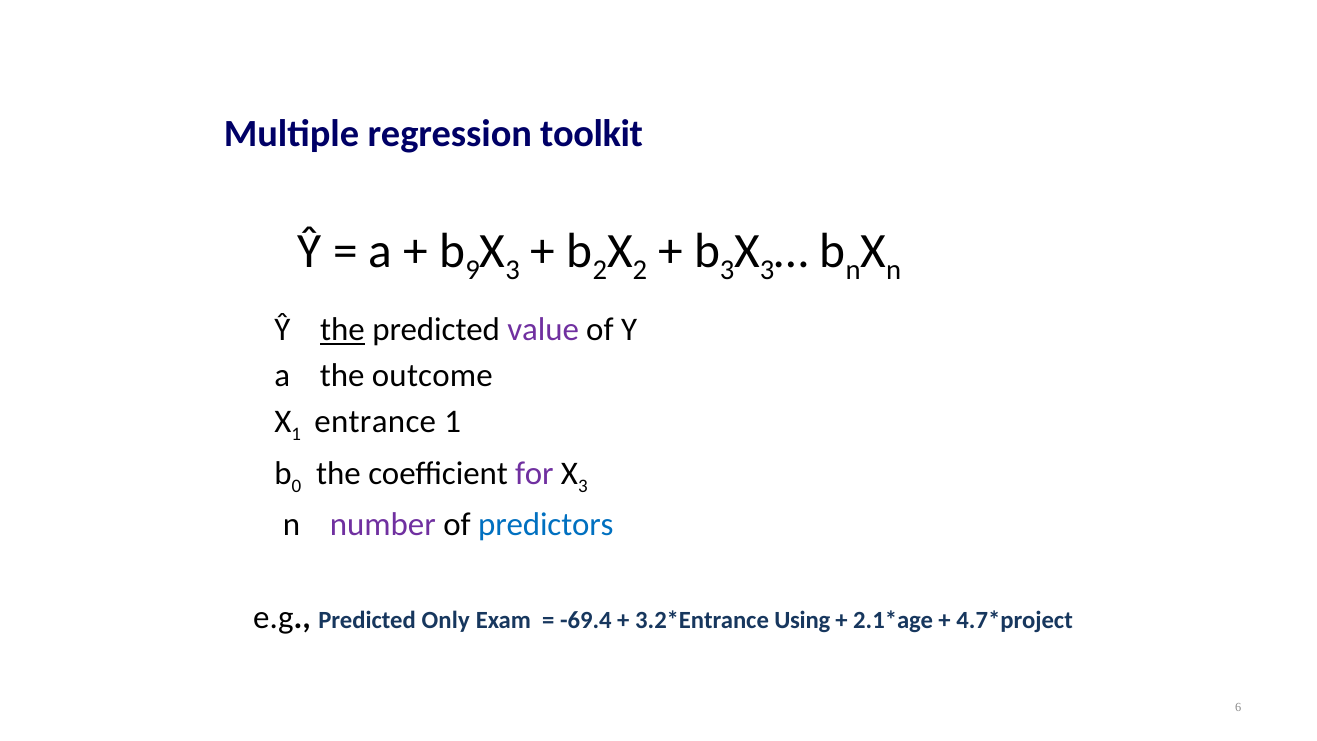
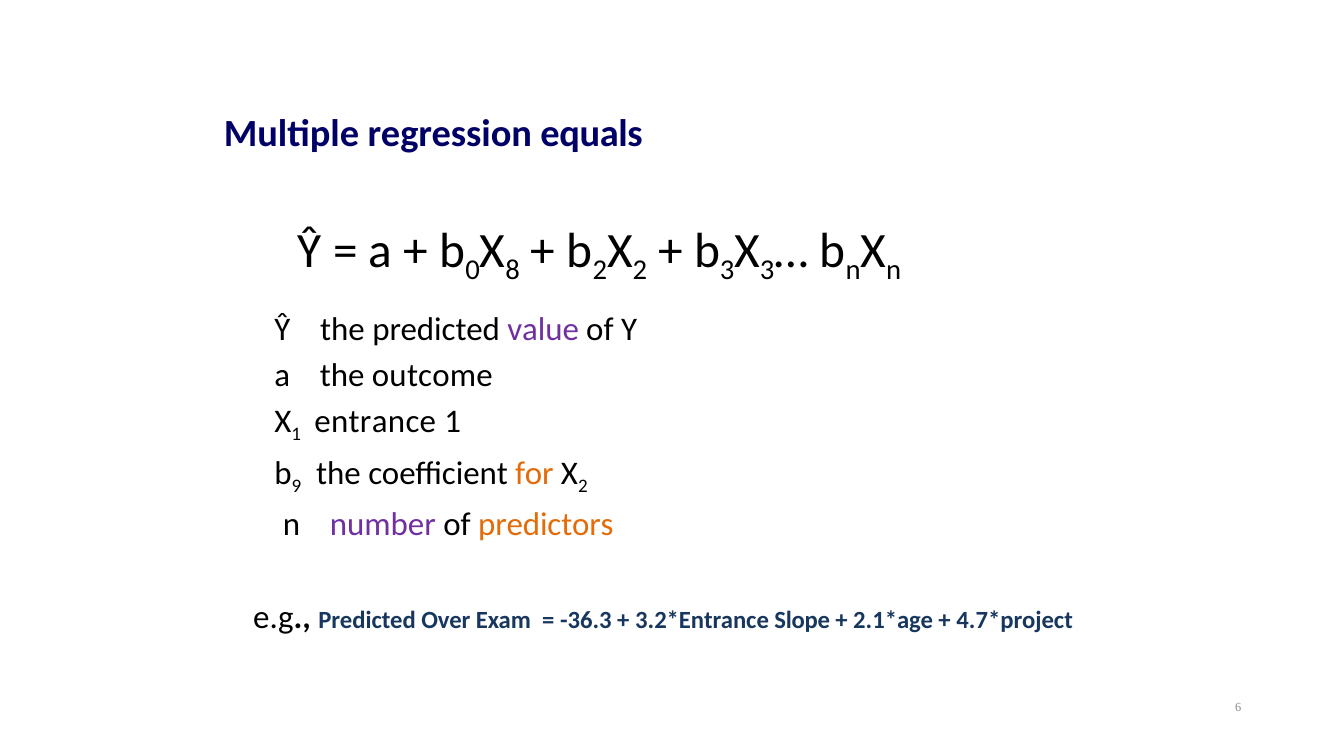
toolkit: toolkit -> equals
9: 9 -> 0
3 at (513, 270): 3 -> 8
the at (342, 330) underline: present -> none
0: 0 -> 9
for colour: purple -> orange
3 at (583, 486): 3 -> 2
predictors colour: blue -> orange
Only: Only -> Over
-69.4: -69.4 -> -36.3
Using: Using -> Slope
